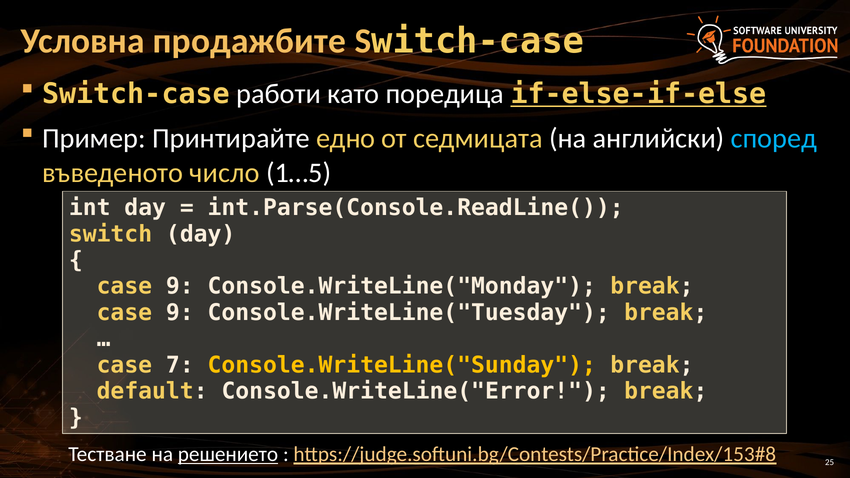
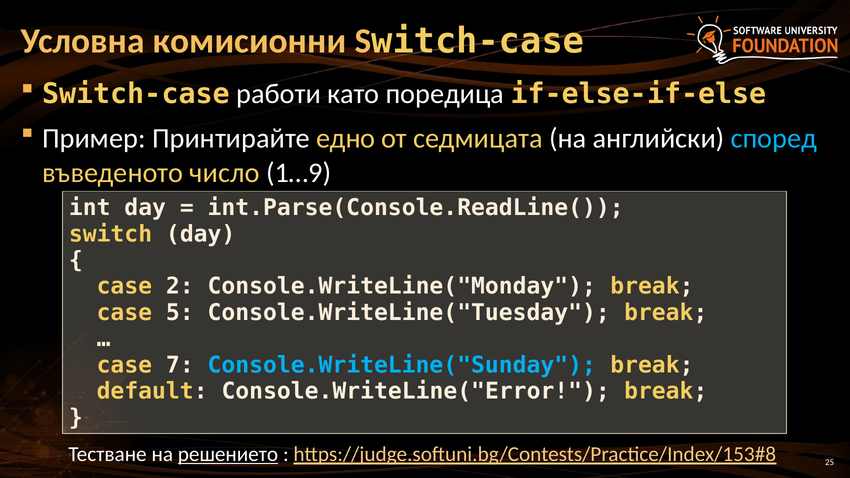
продажбите: продажбите -> комисионни
if-else-if-else underline: present -> none
1…5: 1…5 -> 1…9
9 at (180, 287): 9 -> 2
9 at (180, 313): 9 -> 5
Console.WriteLine("Sunday colour: yellow -> light blue
